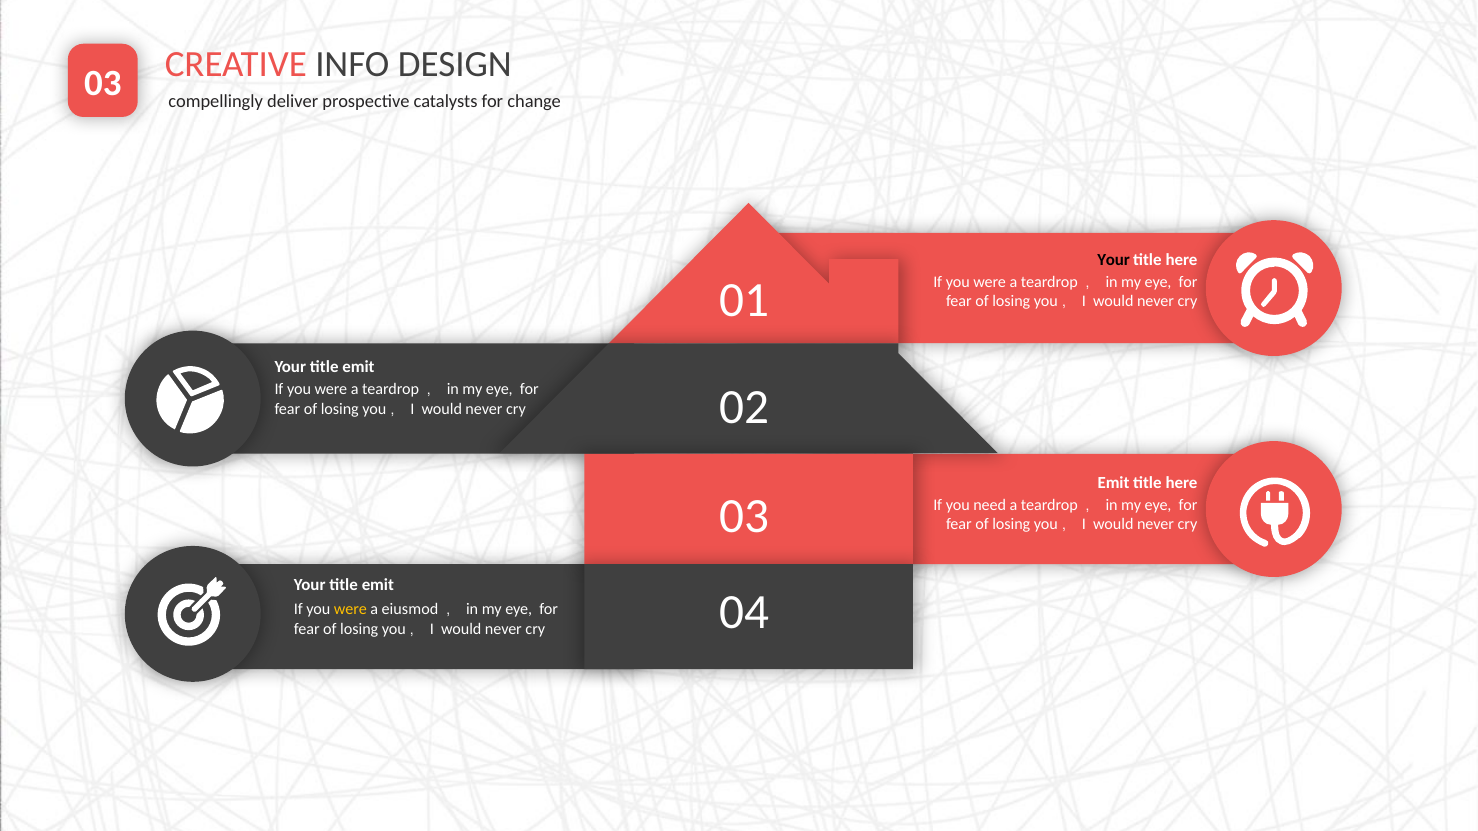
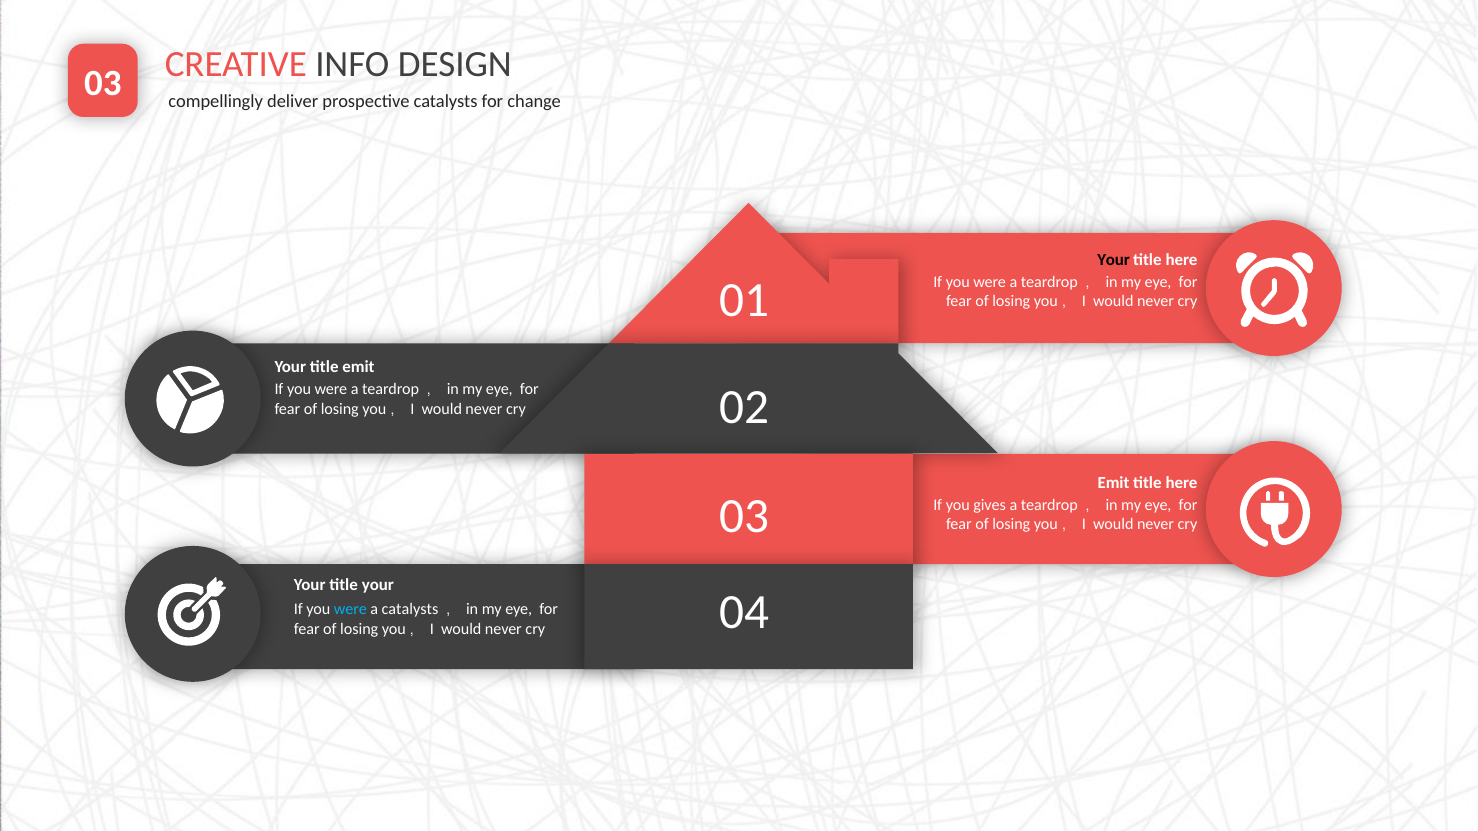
need: need -> gives
emit at (378, 585): emit -> your
were at (350, 610) colour: yellow -> light blue
a eiusmod: eiusmod -> catalysts
